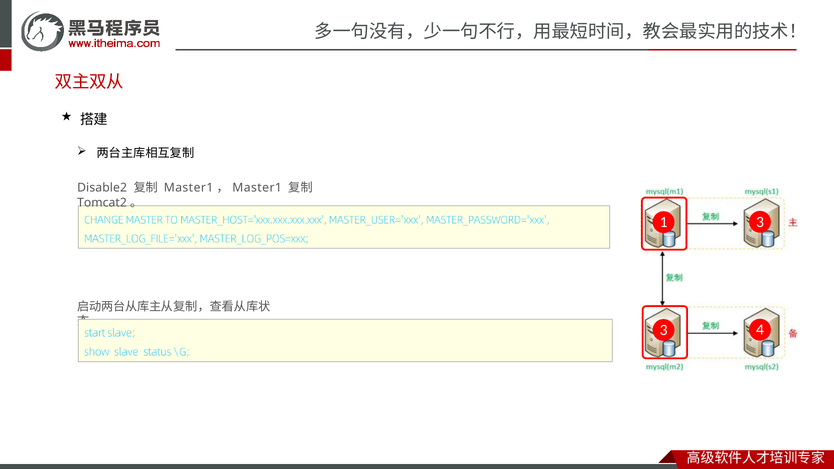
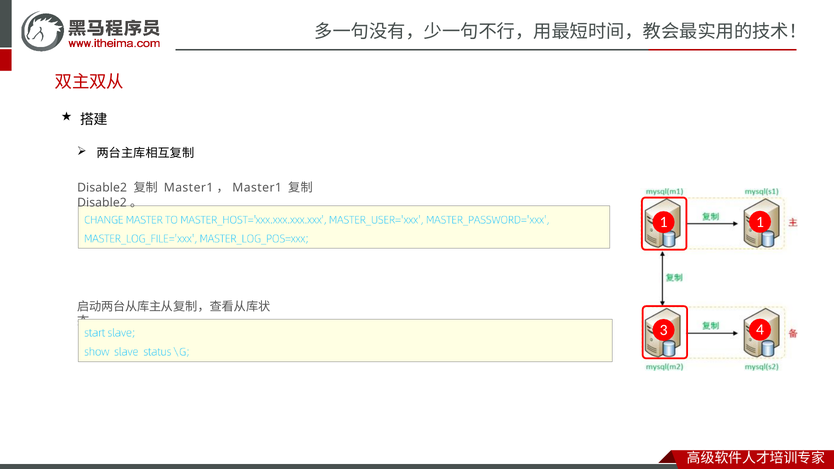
Tomcat2 at (102, 203): Tomcat2 -> Disable2
1 3: 3 -> 1
